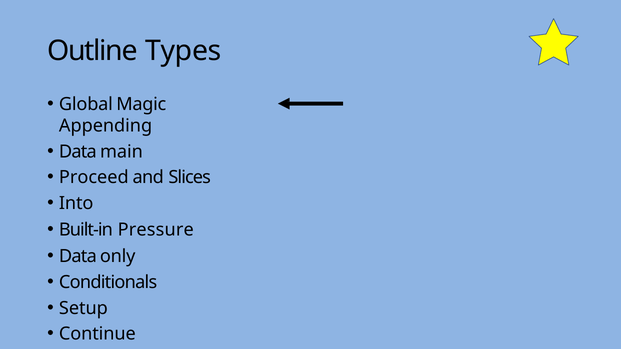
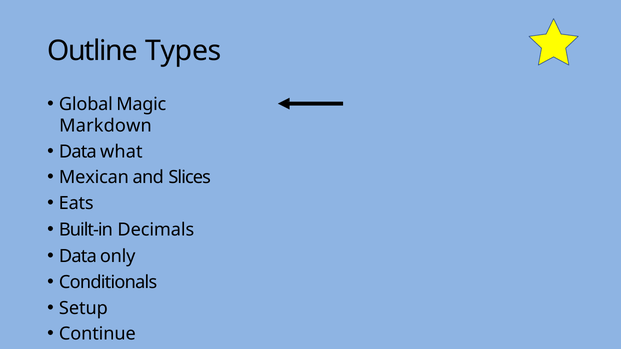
Appending: Appending -> Markdown
main: main -> what
Proceed: Proceed -> Mexican
Into: Into -> Eats
Pressure: Pressure -> Decimals
